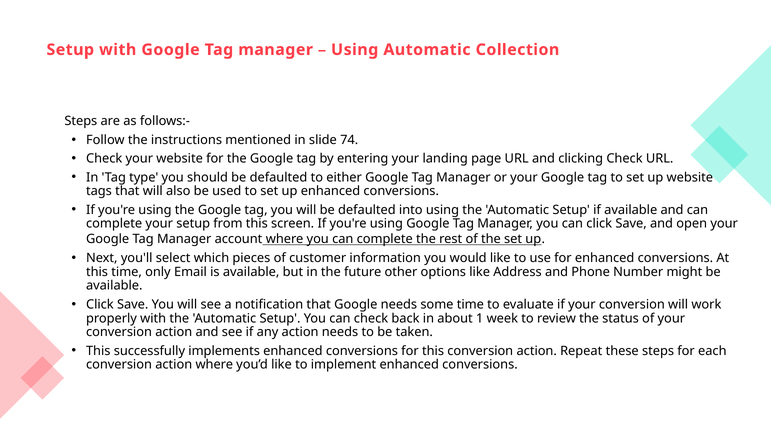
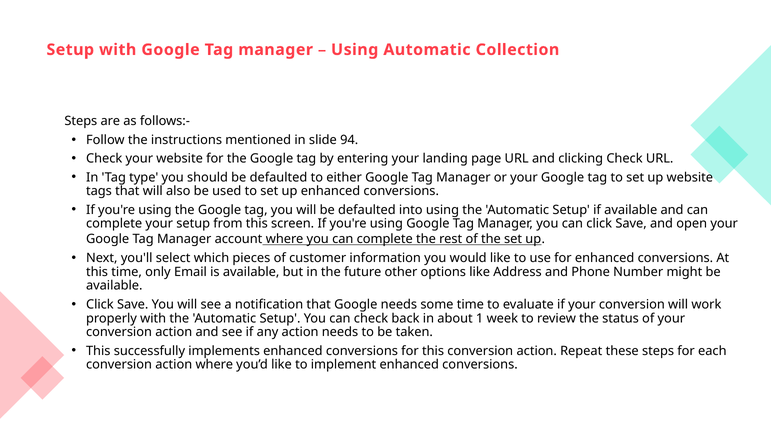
74: 74 -> 94
